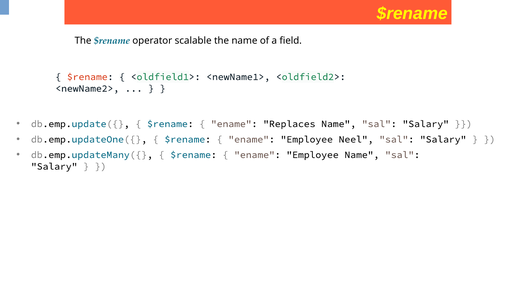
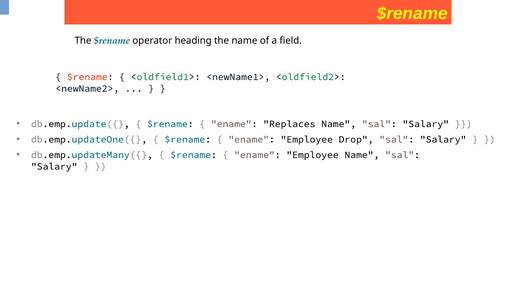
scalable: scalable -> heading
Neel: Neel -> Drop
